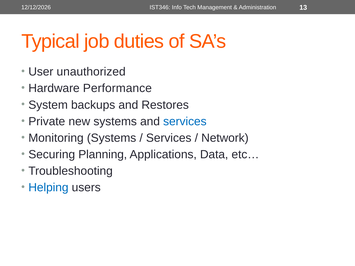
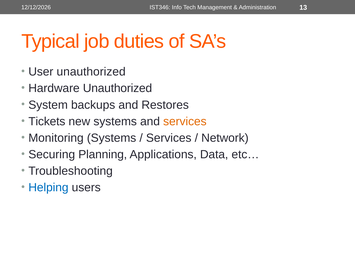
Hardware Performance: Performance -> Unauthorized
Private: Private -> Tickets
services at (185, 122) colour: blue -> orange
